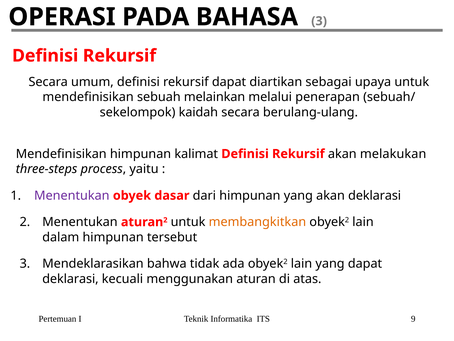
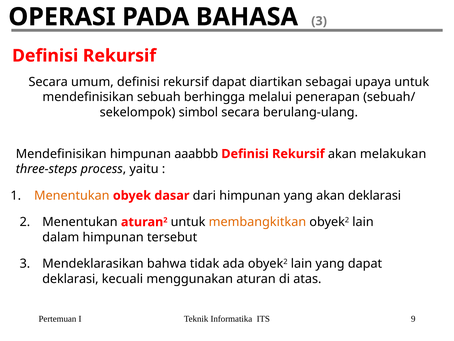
melainkan: melainkan -> berhingga
kaidah: kaidah -> simbol
kalimat: kalimat -> aaabbb
Menentukan at (72, 195) colour: purple -> orange
